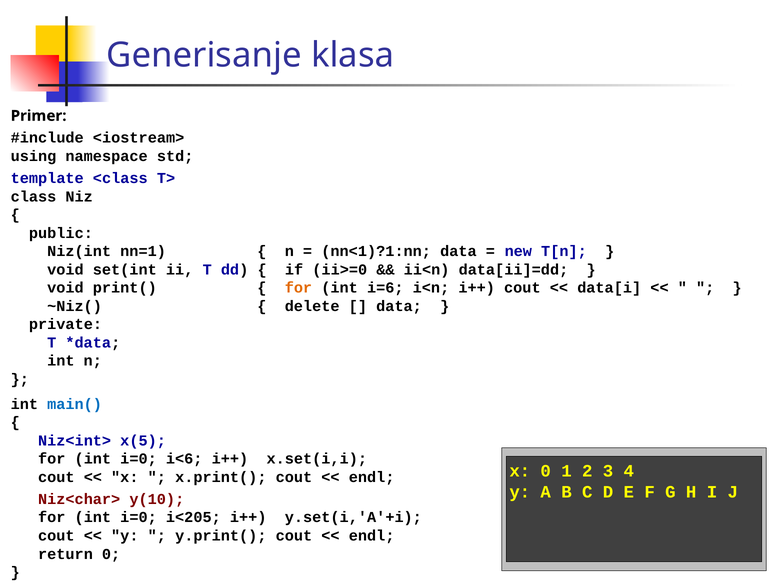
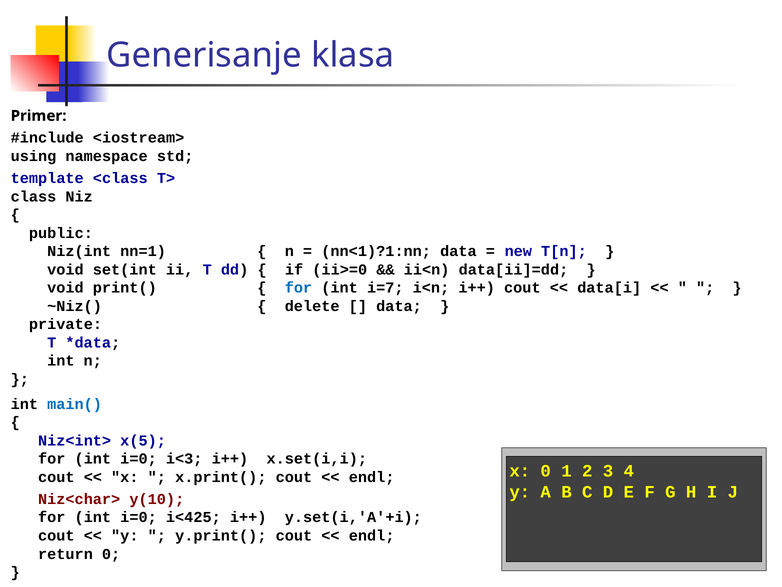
for at (298, 288) colour: orange -> blue
i=6: i=6 -> i=7
i<6: i<6 -> i<3
i<205: i<205 -> i<425
